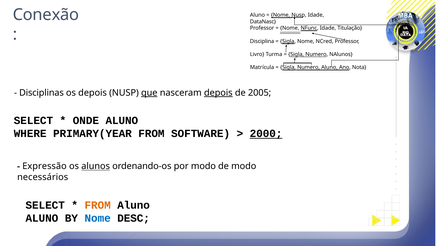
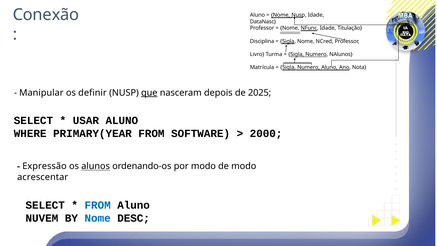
Disciplinas: Disciplinas -> Manipular
os depois: depois -> definir
depois at (218, 93) underline: present -> none
2005: 2005 -> 2025
ONDE: ONDE -> USAR
2000 underline: present -> none
necessários: necessários -> acrescentar
FROM at (98, 205) colour: orange -> blue
ALUNO at (42, 218): ALUNO -> NUVEM
